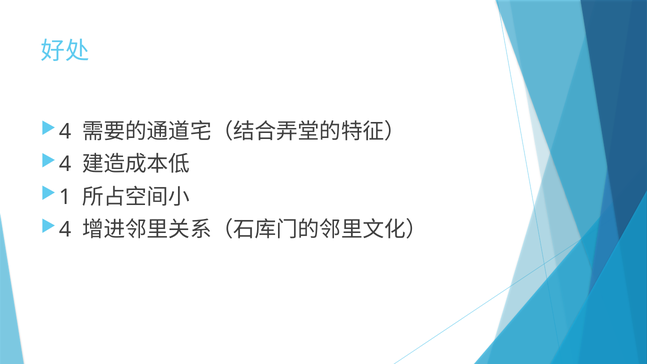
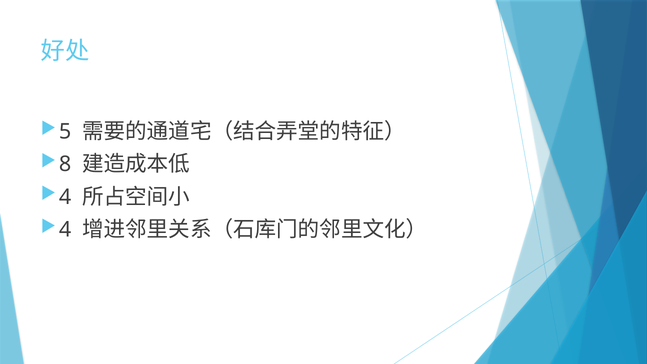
4 at (65, 132): 4 -> 5
4 at (65, 164): 4 -> 8
1 at (65, 197): 1 -> 4
